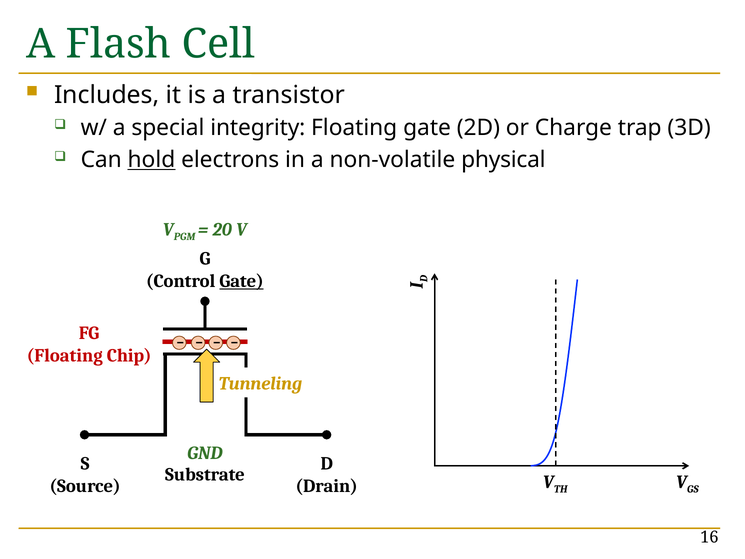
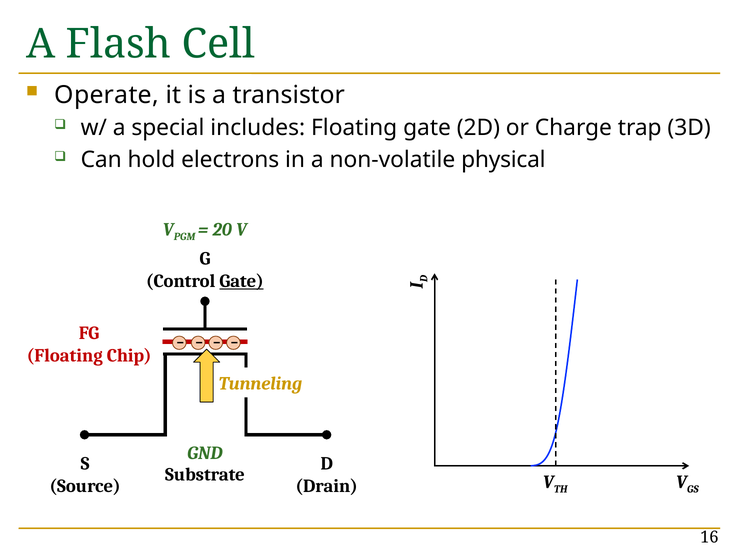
Includes: Includes -> Operate
integrity: integrity -> includes
hold underline: present -> none
